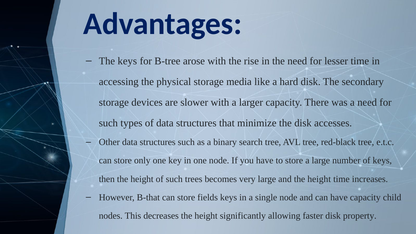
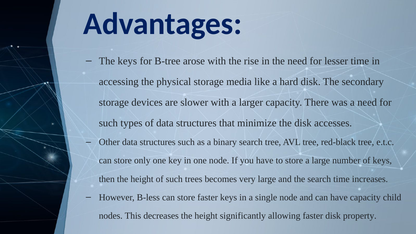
and the height: height -> search
B-that: B-that -> B-less
store fields: fields -> faster
